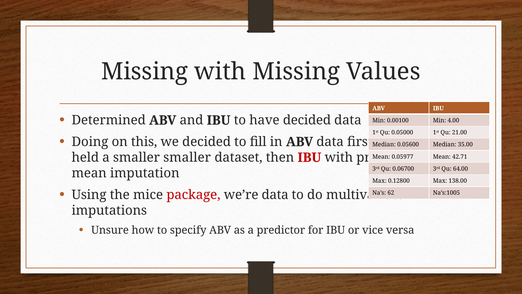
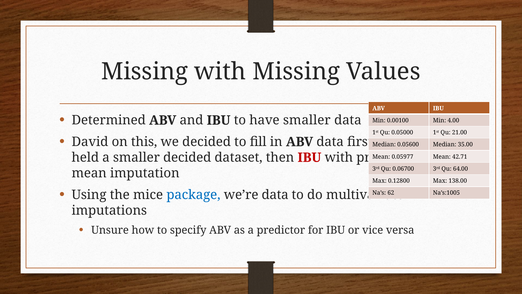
have decided: decided -> smaller
Doing: Doing -> David
smaller smaller: smaller -> decided
package colour: red -> blue
